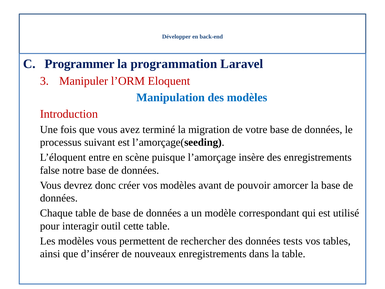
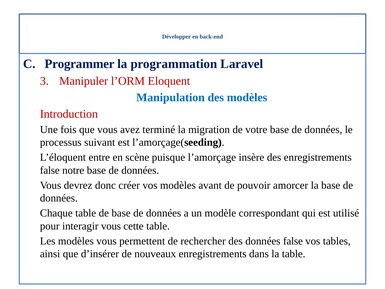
interagir outil: outil -> vous
données tests: tests -> false
